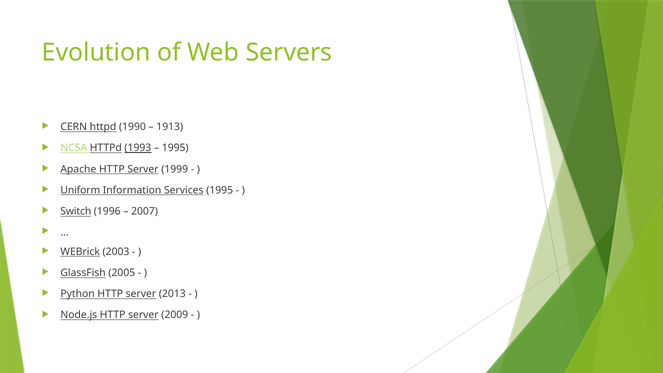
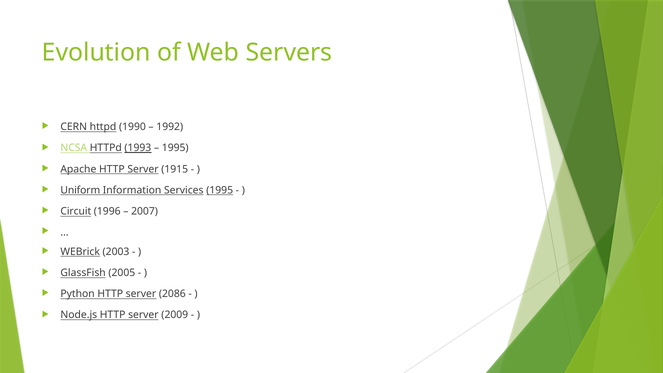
1913: 1913 -> 1992
1999: 1999 -> 1915
1995 at (220, 190) underline: none -> present
Switch: Switch -> Circuit
2013: 2013 -> 2086
